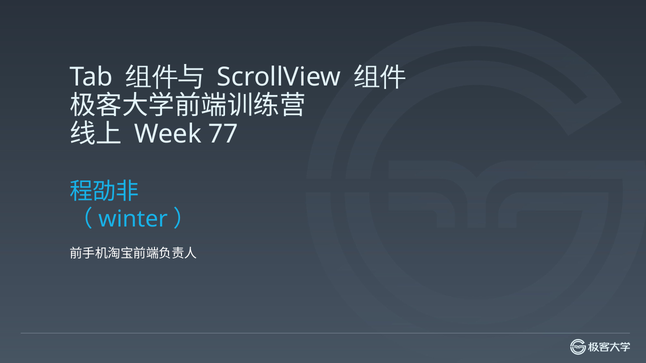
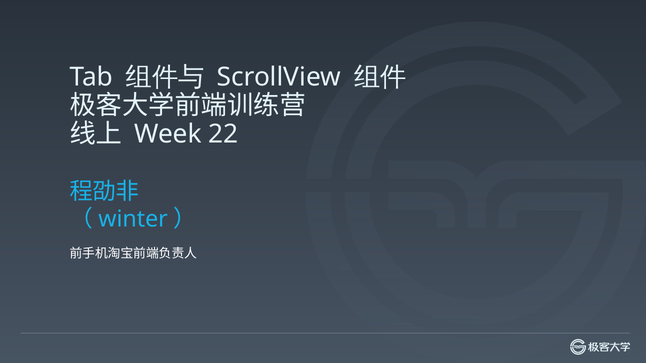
77: 77 -> 22
